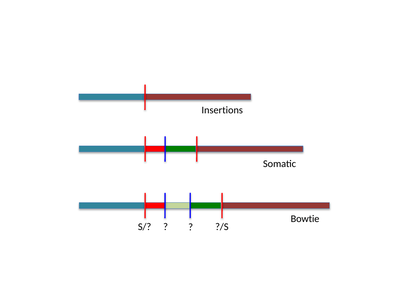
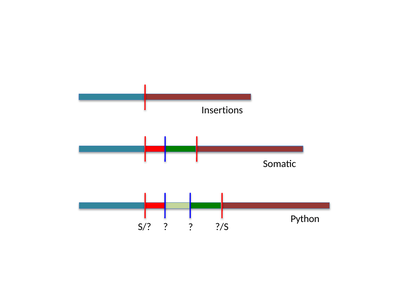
Bowtie: Bowtie -> Python
